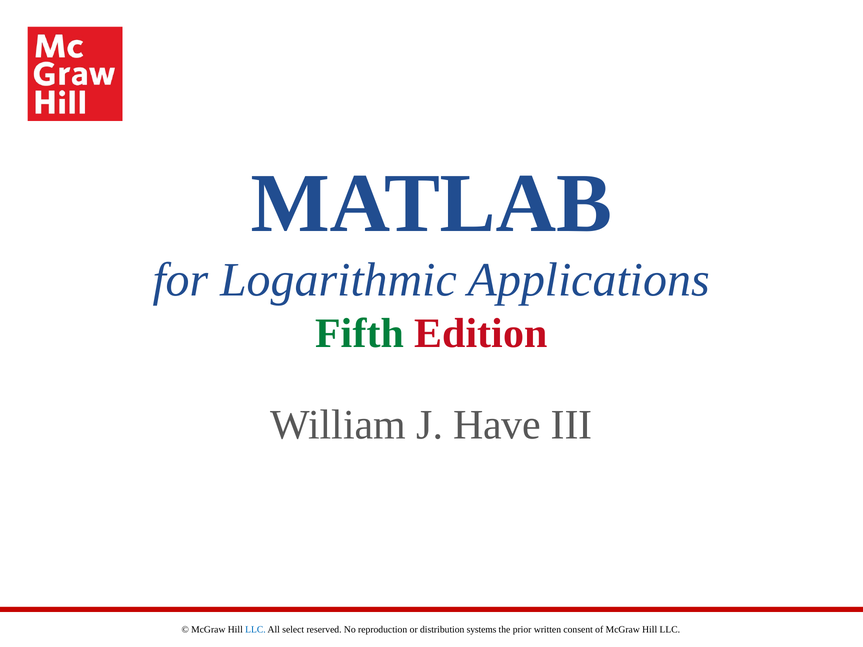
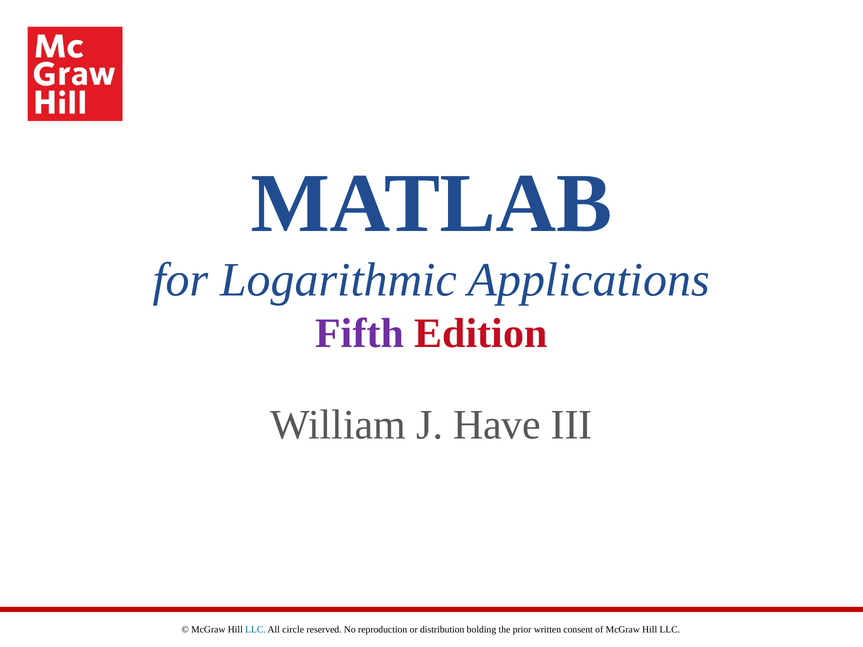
Fifth colour: green -> purple
select: select -> circle
systems: systems -> bolding
